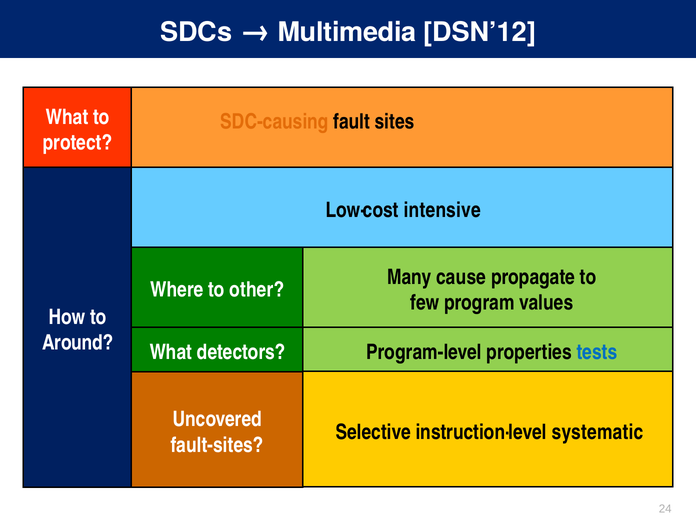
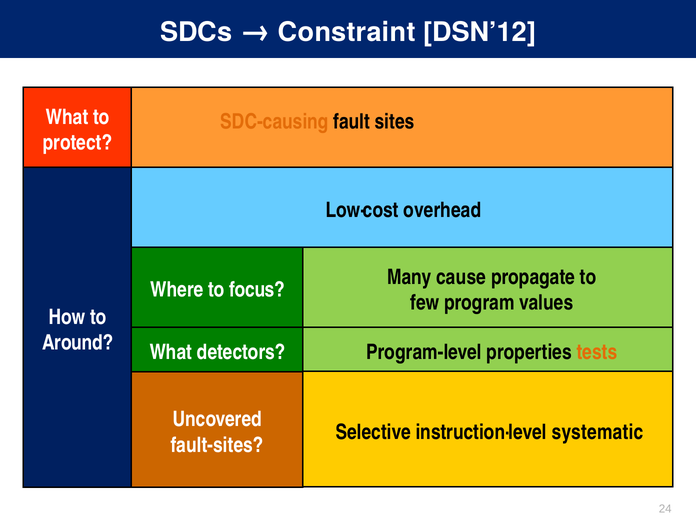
Multimedia: Multimedia -> Constraint
intensive: intensive -> overhead
other: other -> focus
tests colour: blue -> orange
